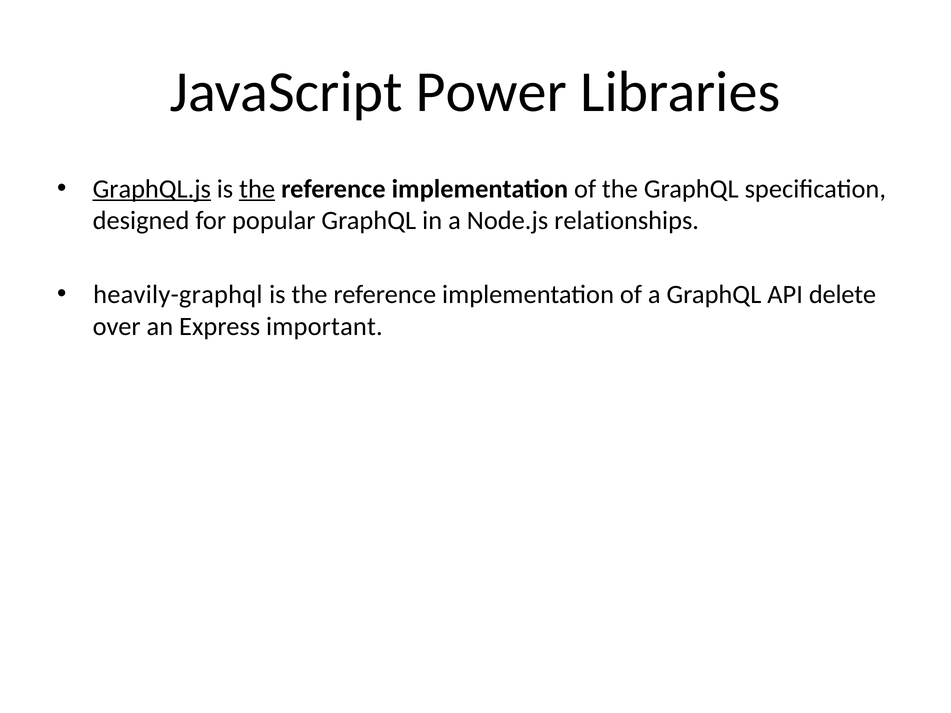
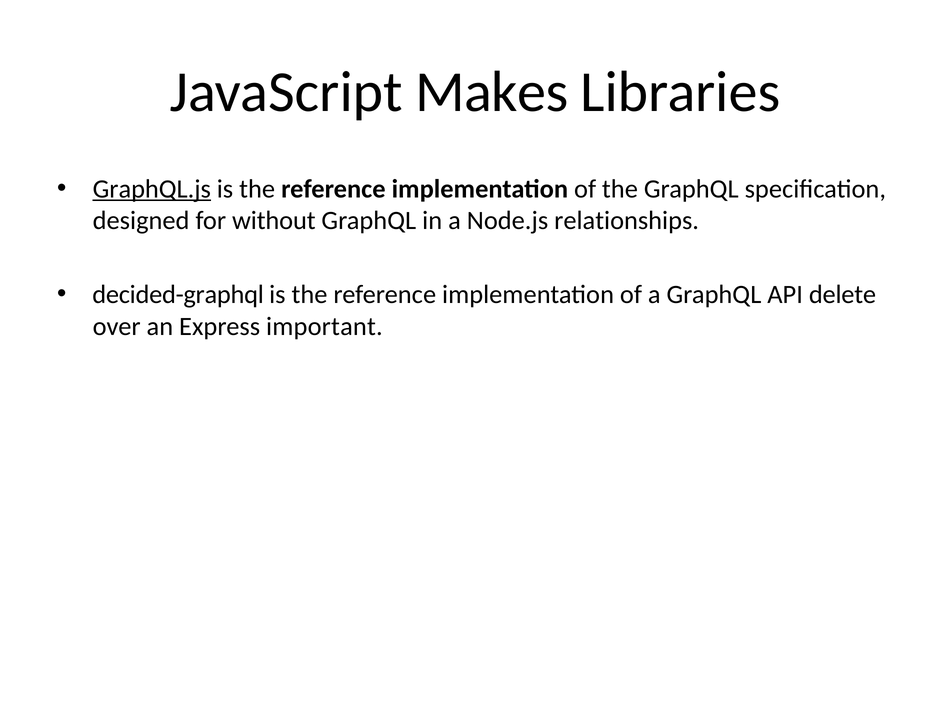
Power: Power -> Makes
the at (257, 189) underline: present -> none
popular: popular -> without
heavily-graphql: heavily-graphql -> decided-graphql
